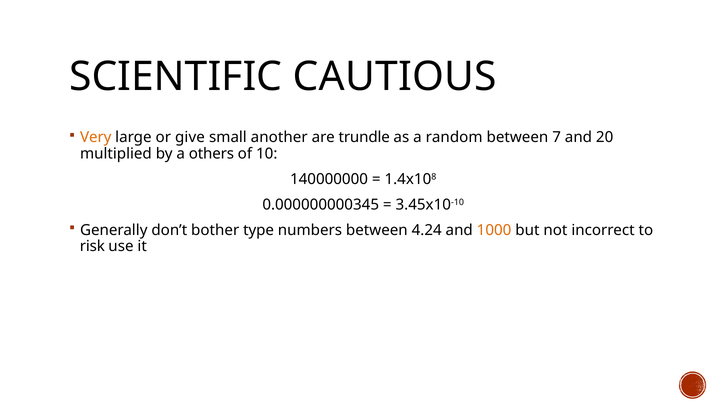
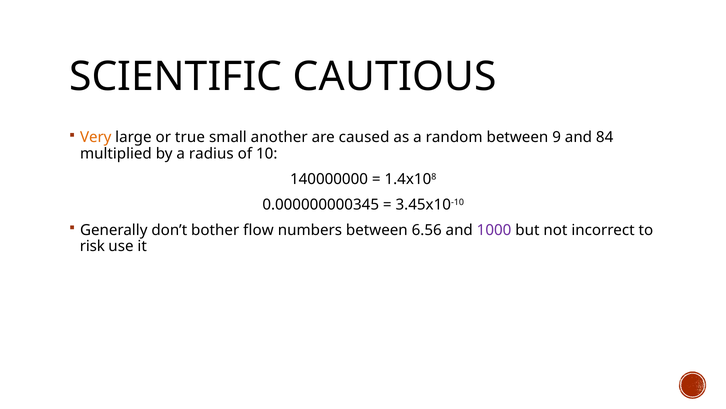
give: give -> true
trundle: trundle -> caused
7: 7 -> 9
20: 20 -> 84
others: others -> radius
type: type -> flow
4.24: 4.24 -> 6.56
1000 colour: orange -> purple
